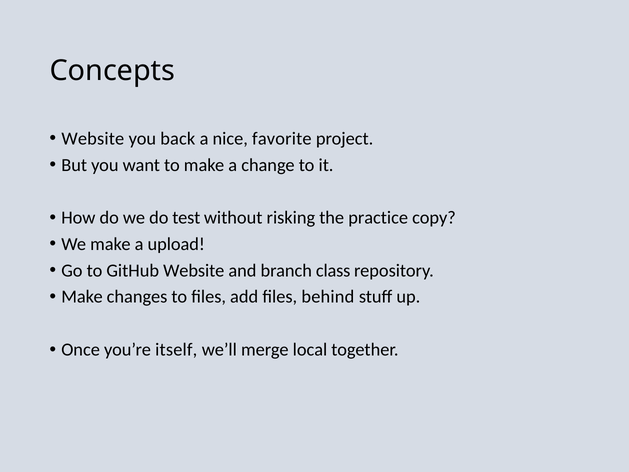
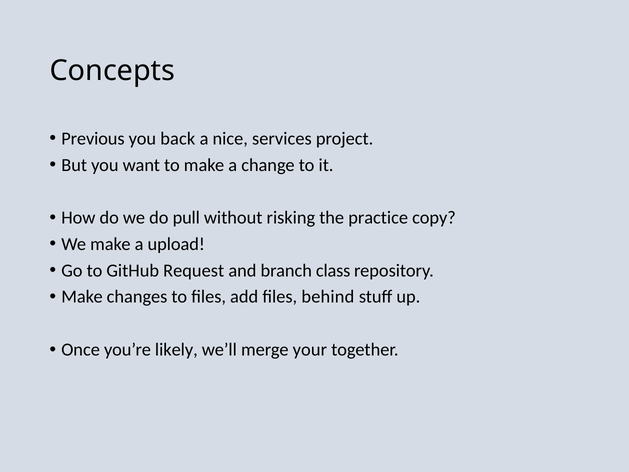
Website at (93, 139): Website -> Previous
favorite: favorite -> services
test: test -> pull
GitHub Website: Website -> Request
itself: itself -> likely
local: local -> your
